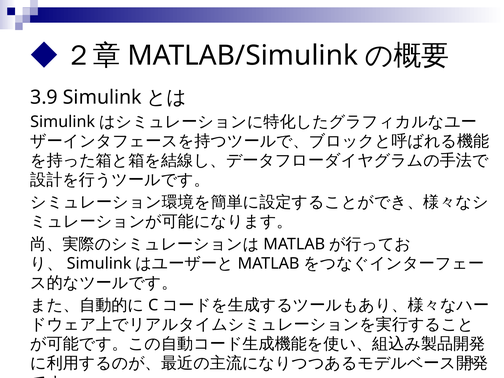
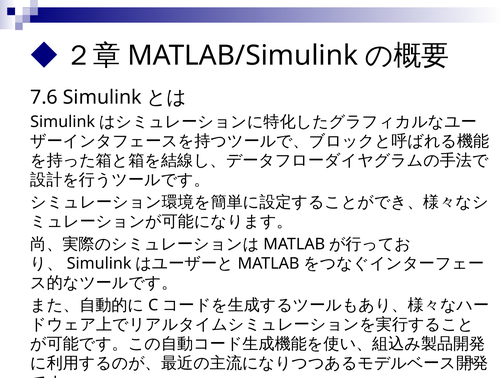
3.9: 3.9 -> 7.6
